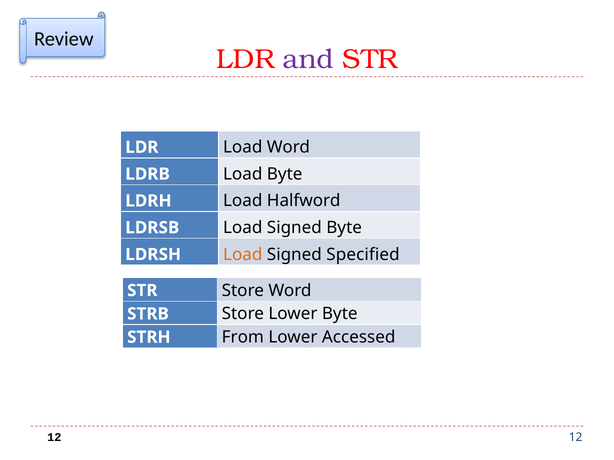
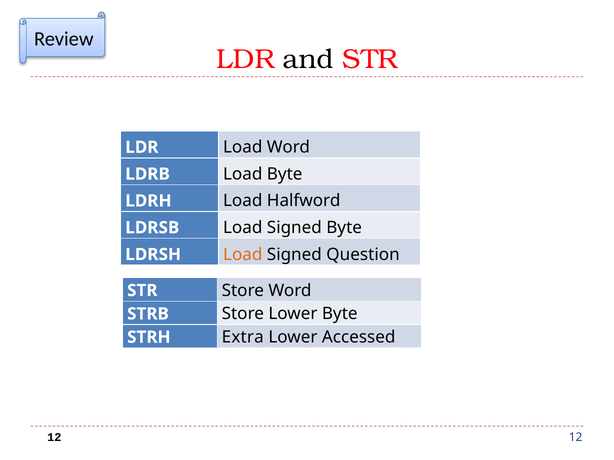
and colour: purple -> black
Specified: Specified -> Question
From: From -> Extra
